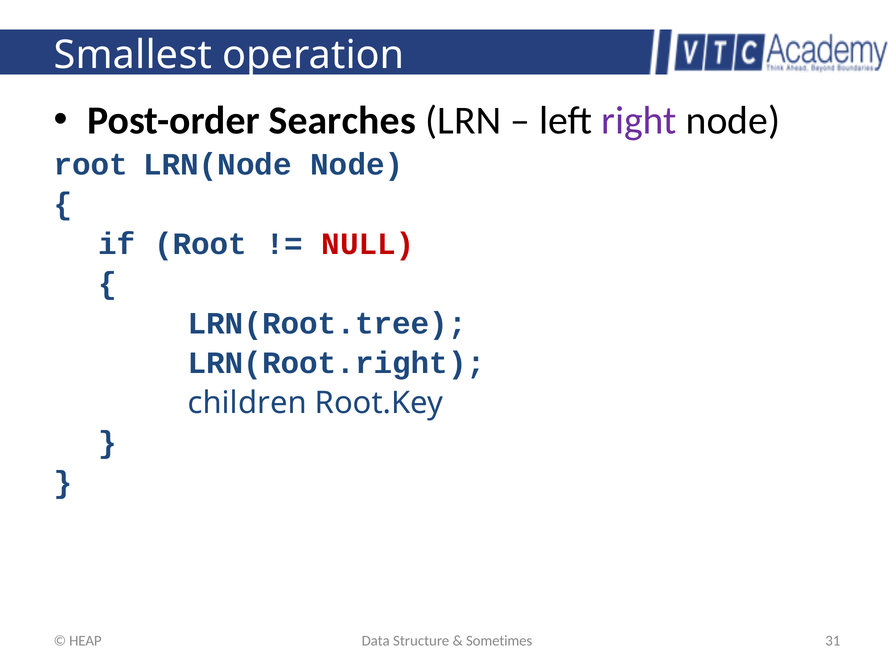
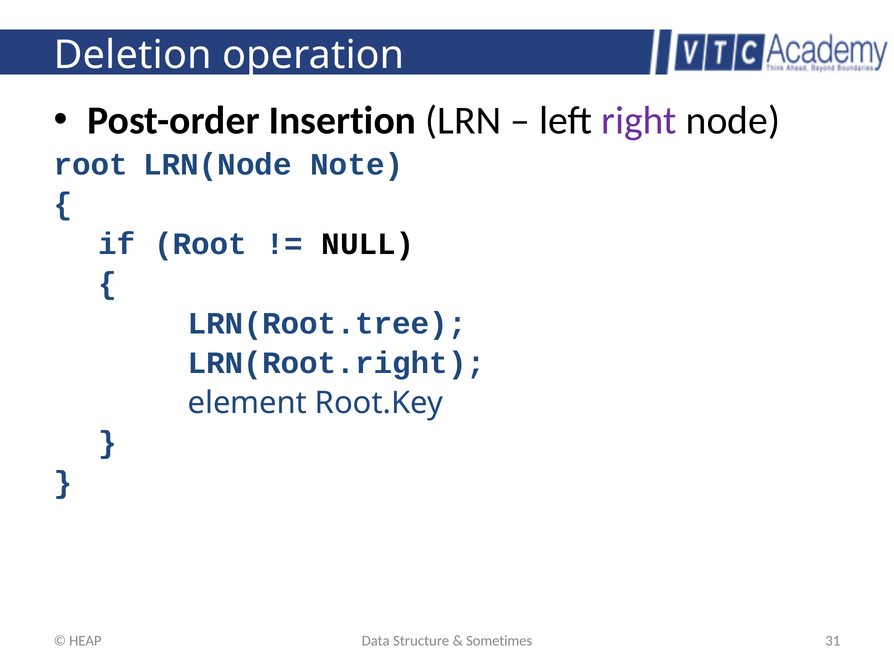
Smallest: Smallest -> Deletion
Searches: Searches -> Insertion
LRN(Node Node: Node -> Note
NULL colour: red -> black
children: children -> element
